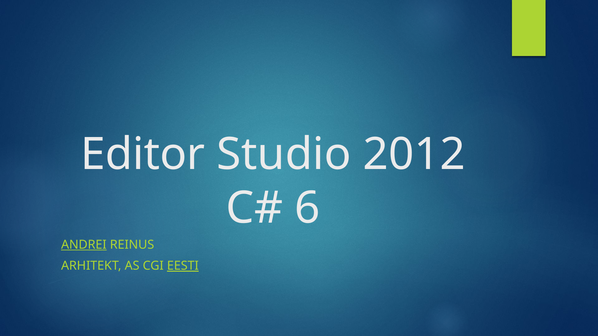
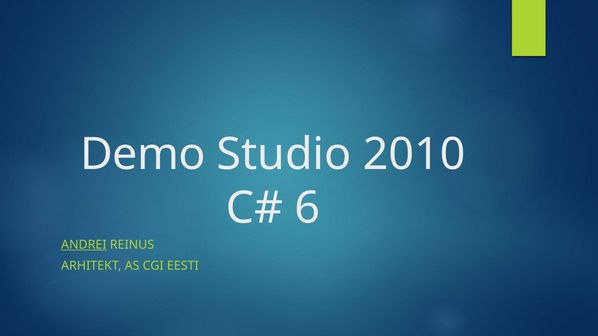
Editor: Editor -> Demo
2012: 2012 -> 2010
EESTI underline: present -> none
